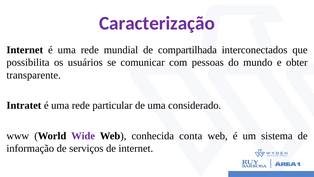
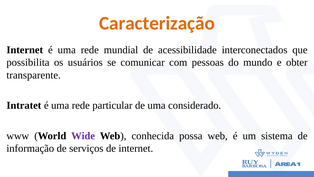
Caracterização colour: purple -> orange
compartilhada: compartilhada -> acessibilidade
conta: conta -> possa
